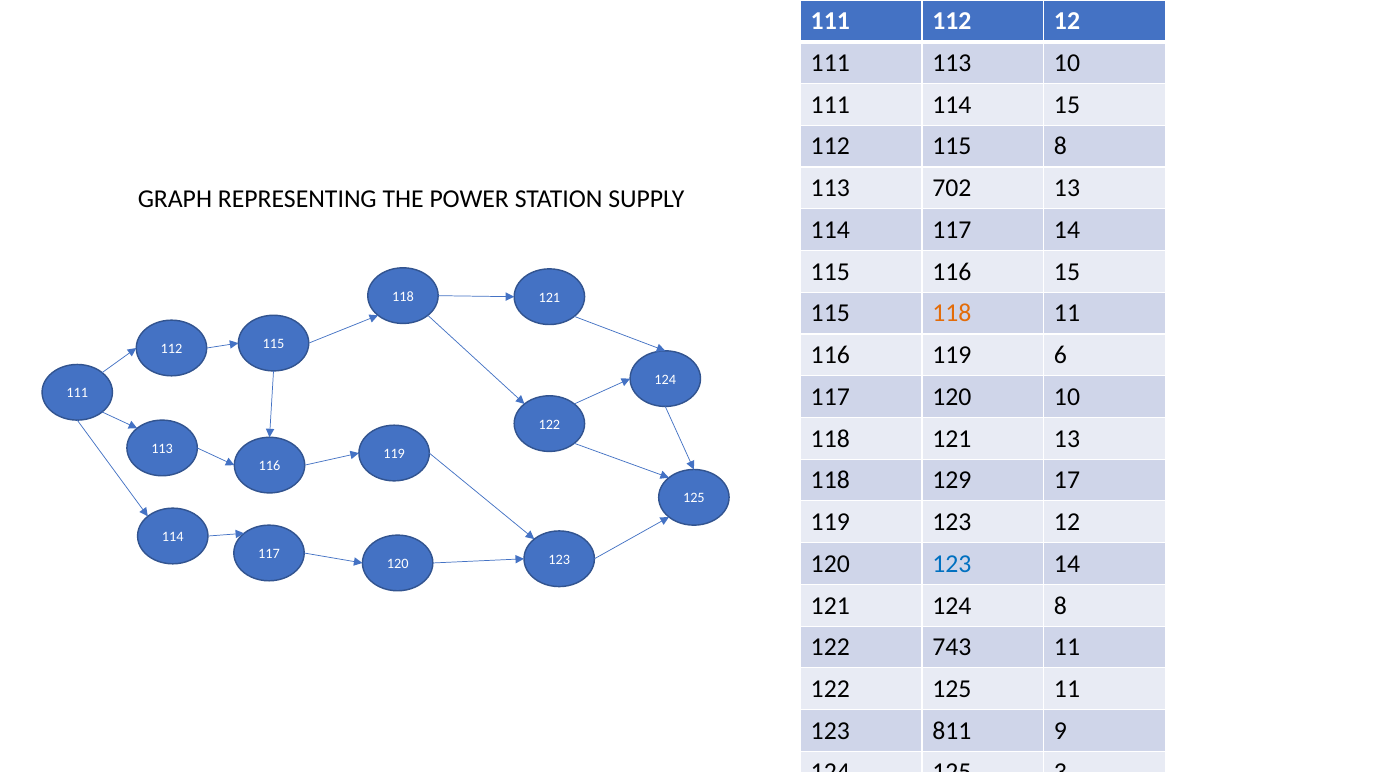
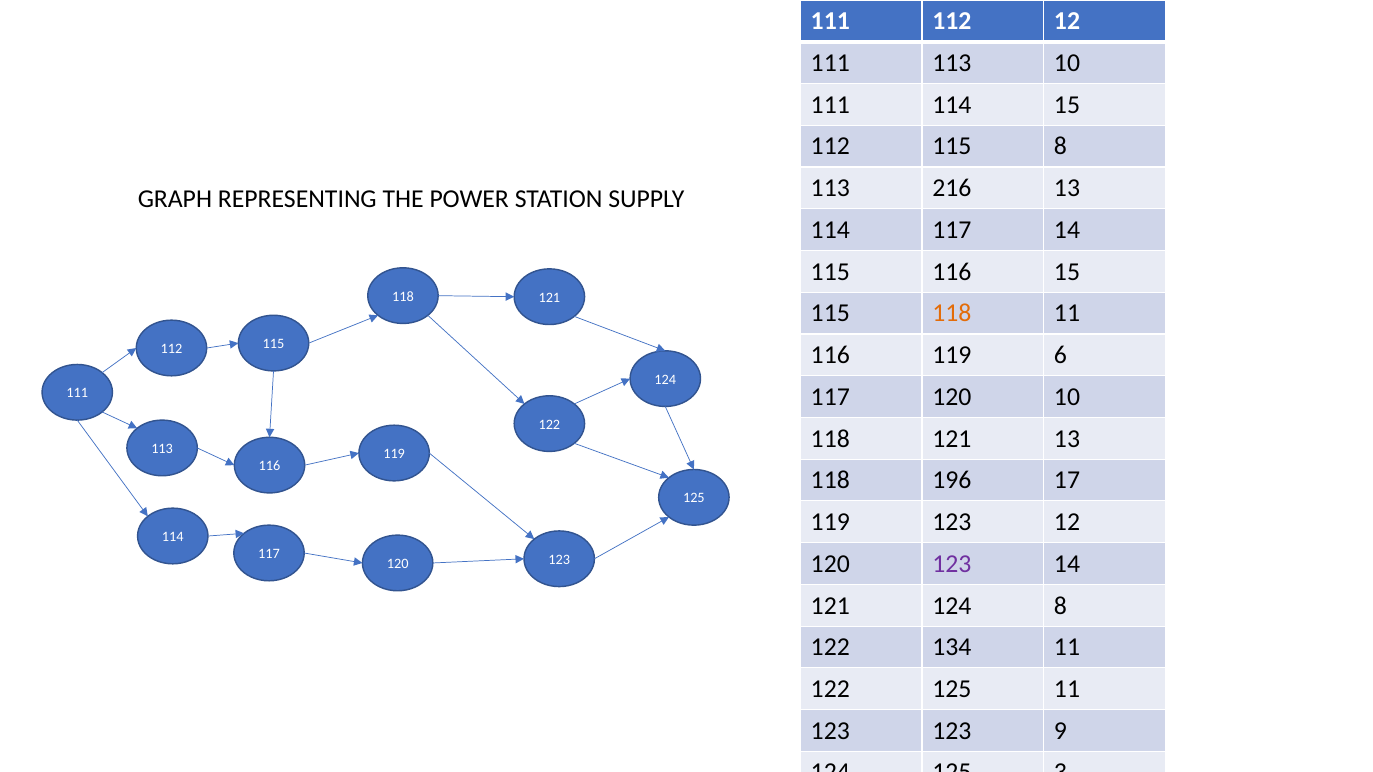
702: 702 -> 216
129: 129 -> 196
123 at (952, 564) colour: blue -> purple
743: 743 -> 134
123 811: 811 -> 123
